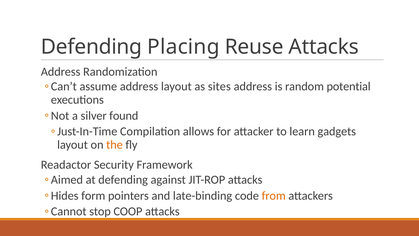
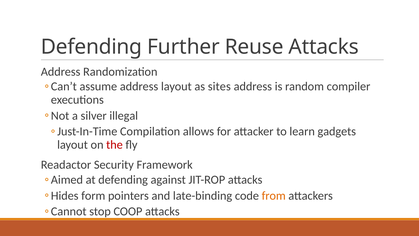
Placing: Placing -> Further
potential: potential -> compiler
found: found -> illegal
the colour: orange -> red
